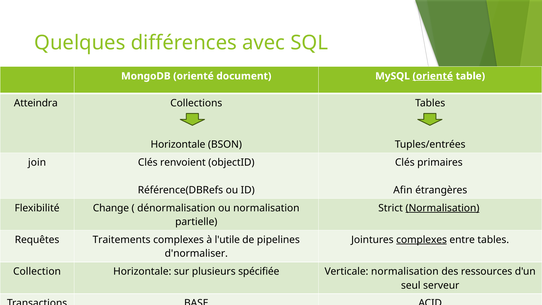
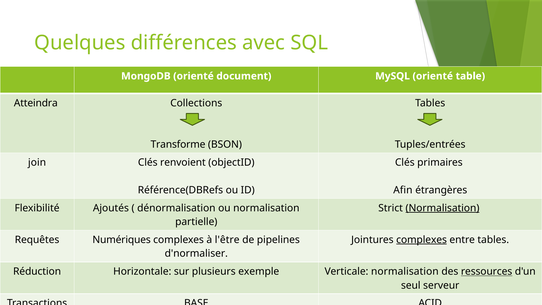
orienté at (433, 76) underline: present -> none
Horizontale at (178, 144): Horizontale -> Transforme
Change: Change -> Ajoutés
Traitements: Traitements -> Numériques
l'utile: l'utile -> l'être
Collection: Collection -> Réduction
spécifiée: spécifiée -> exemple
ressources underline: none -> present
